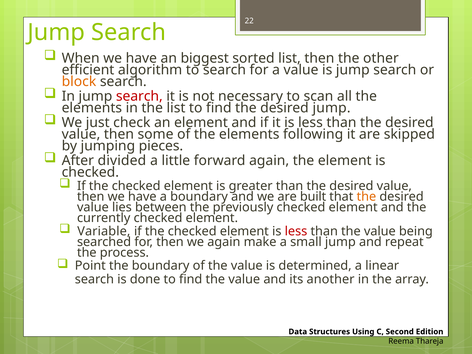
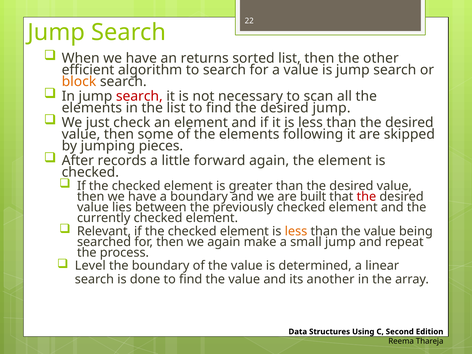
biggest: biggest -> returns
divided: divided -> records
the at (366, 197) colour: orange -> red
Variable: Variable -> Relevant
less at (296, 231) colour: red -> orange
Point: Point -> Level
